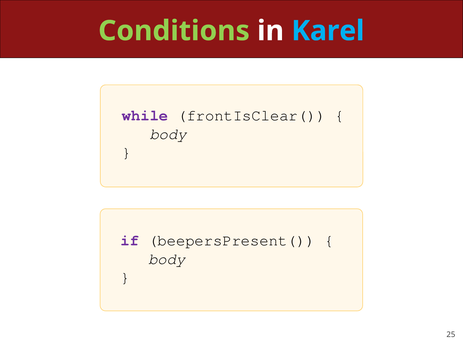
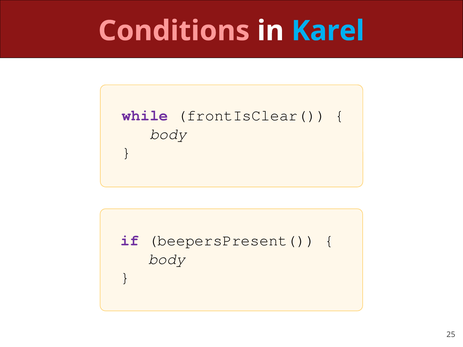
Conditions colour: light green -> pink
